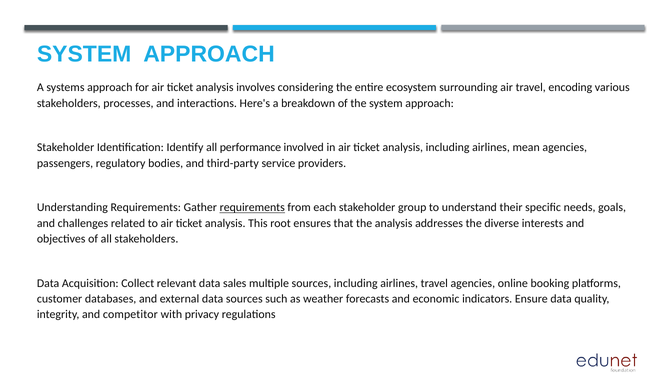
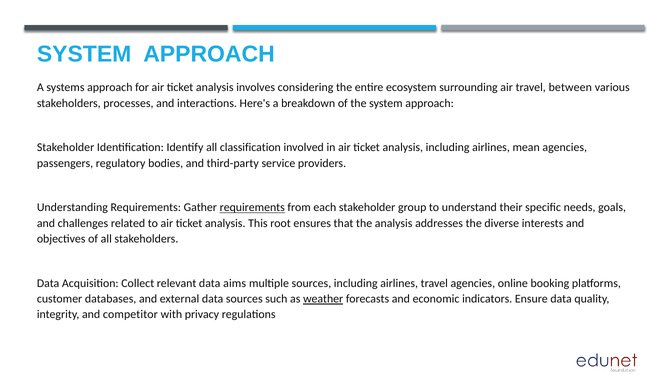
encoding: encoding -> between
performance: performance -> classification
sales: sales -> aims
weather underline: none -> present
